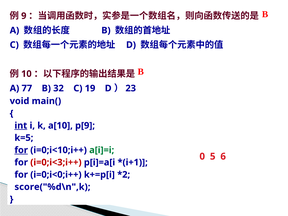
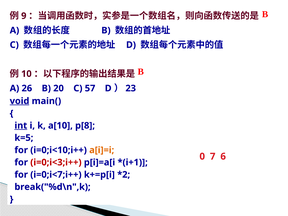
77: 77 -> 26
32: 32 -> 20
19: 19 -> 57
void underline: none -> present
p[9: p[9 -> p[8
for at (21, 150) underline: present -> none
a[i]=i colour: green -> orange
5: 5 -> 7
i=0;i<0;i++: i=0;i<0;i++ -> i=0;i<7;i++
score("%d\n",k: score("%d\n",k -> break("%d\n",k
